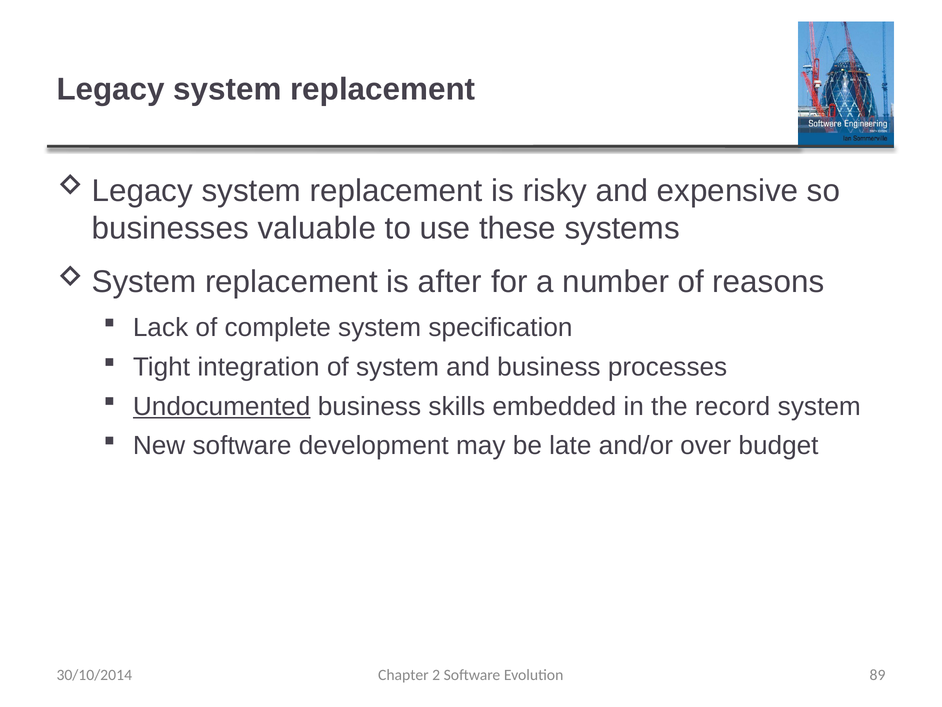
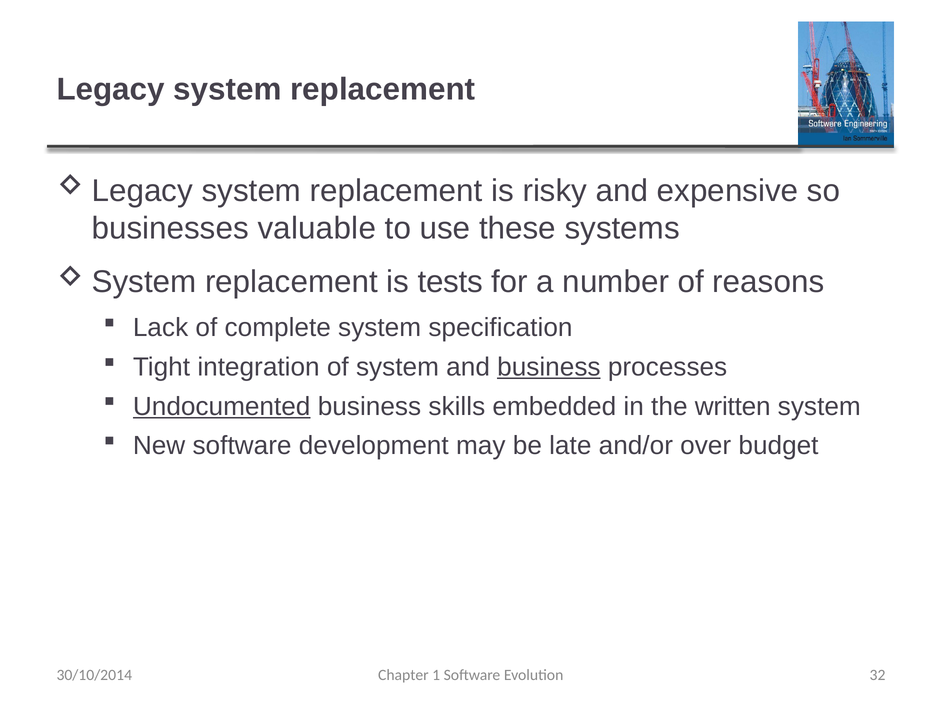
after: after -> tests
business at (549, 367) underline: none -> present
record: record -> written
2: 2 -> 1
89: 89 -> 32
